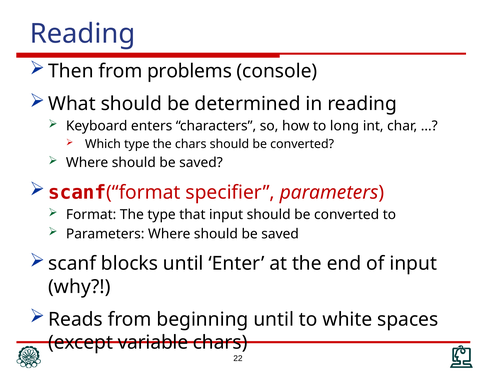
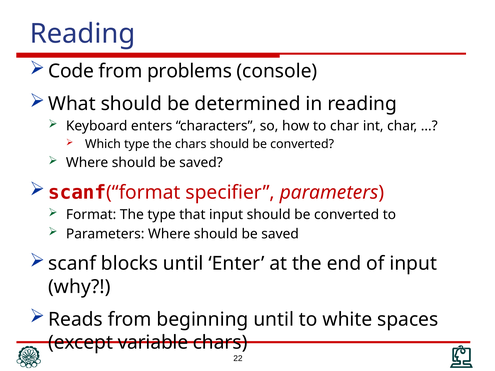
Then: Then -> Code
to long: long -> char
